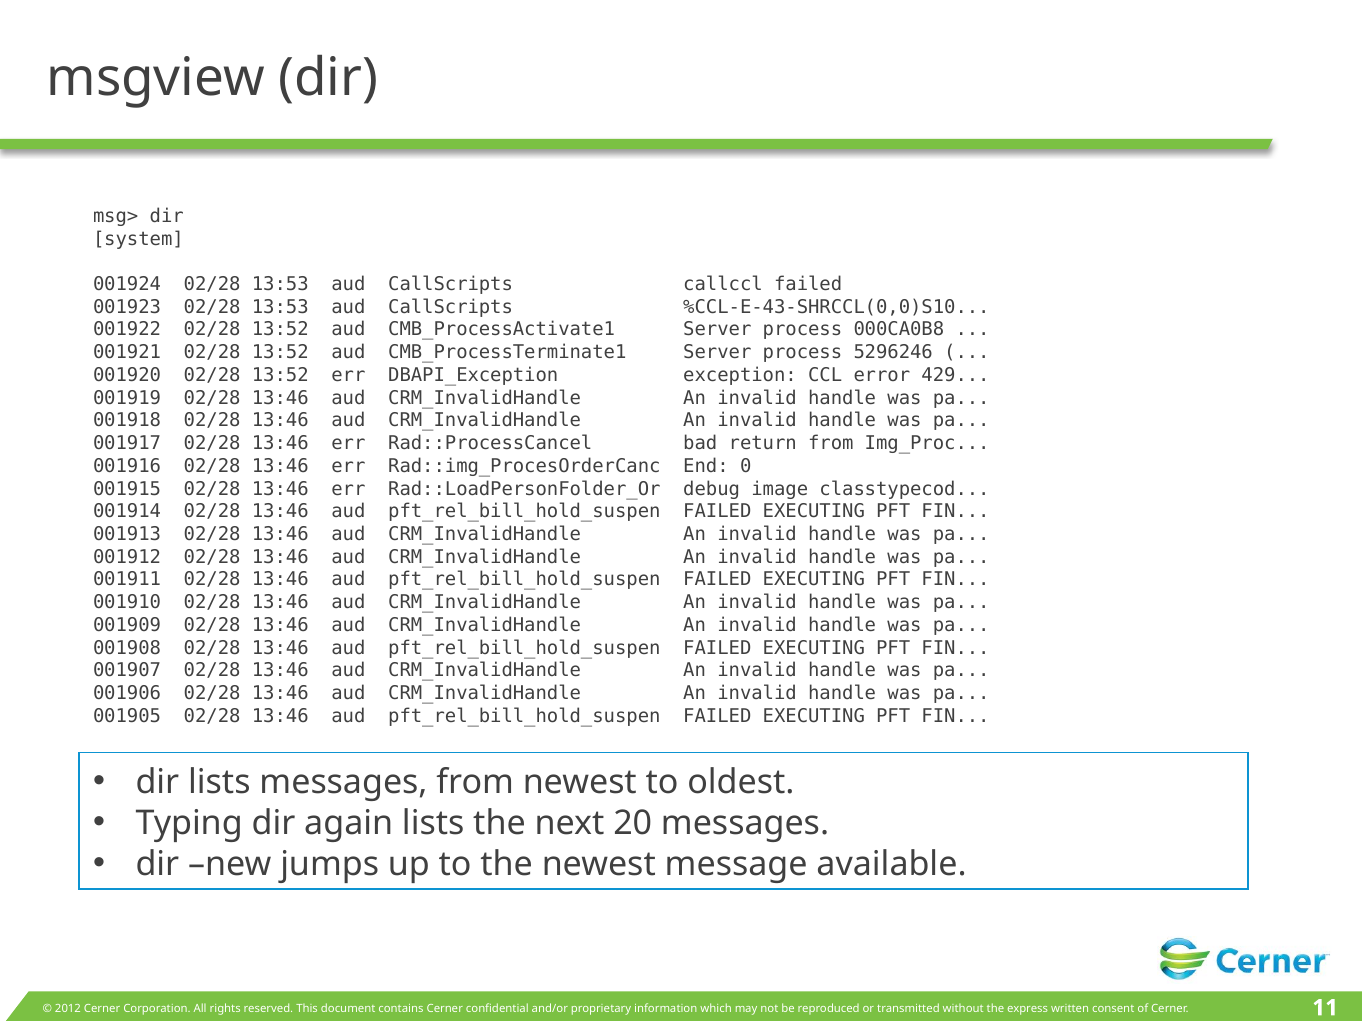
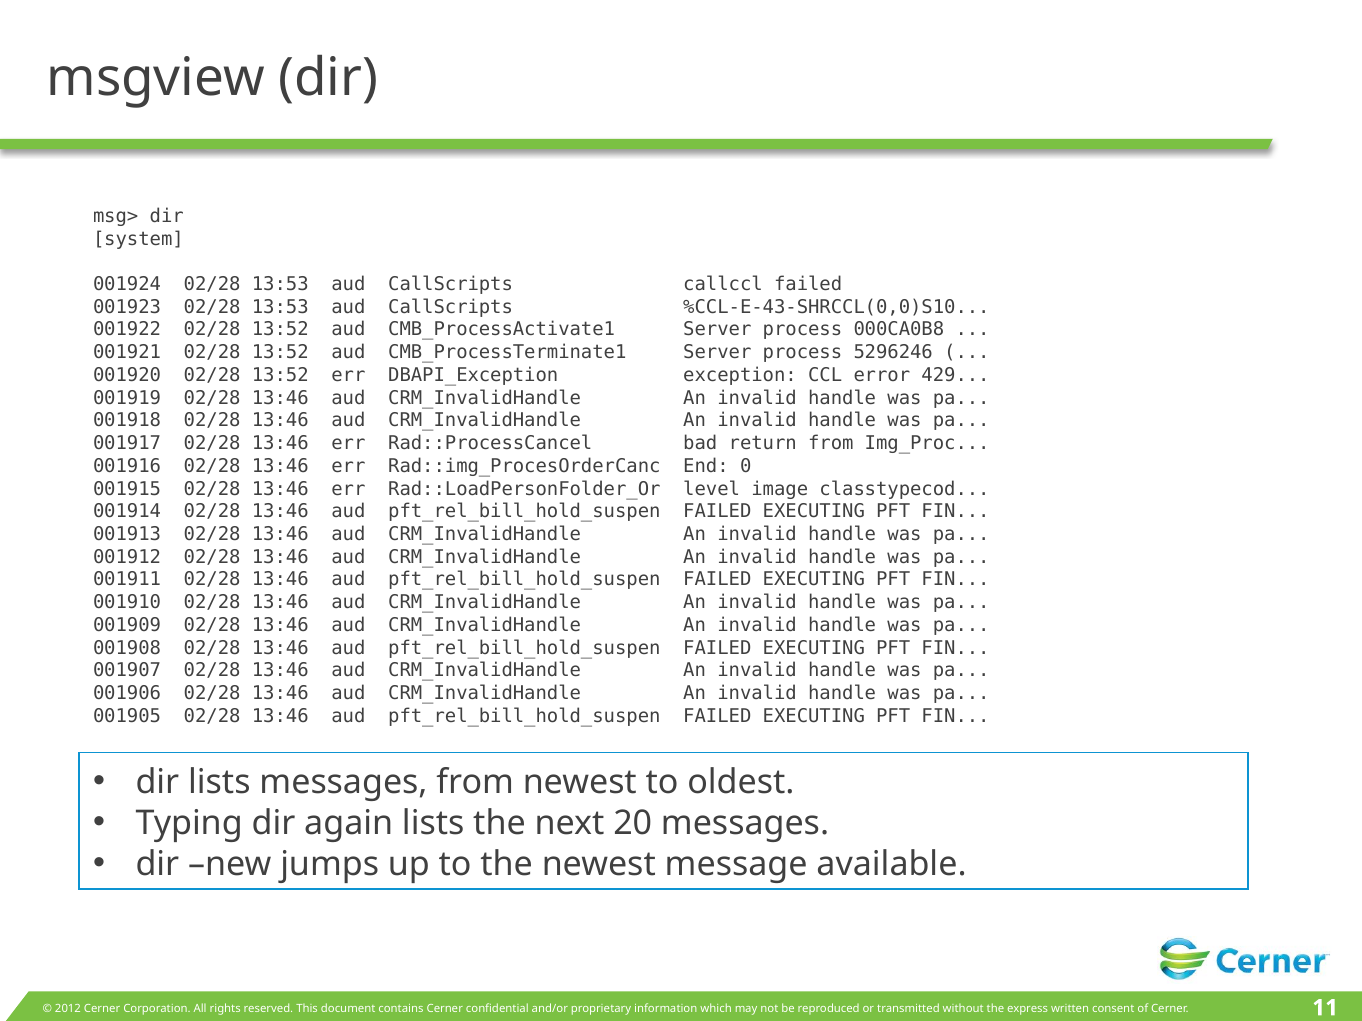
debug: debug -> level
